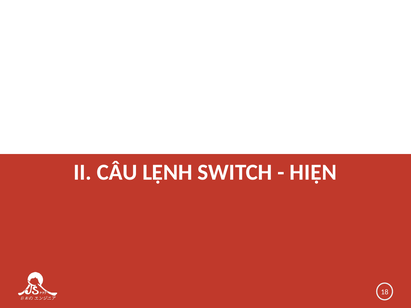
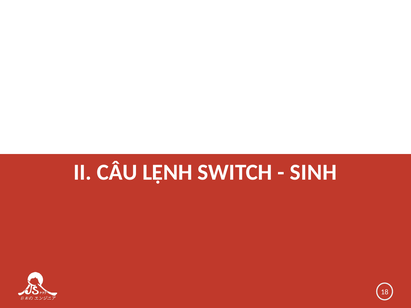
HIỆN: HIỆN -> SINH
